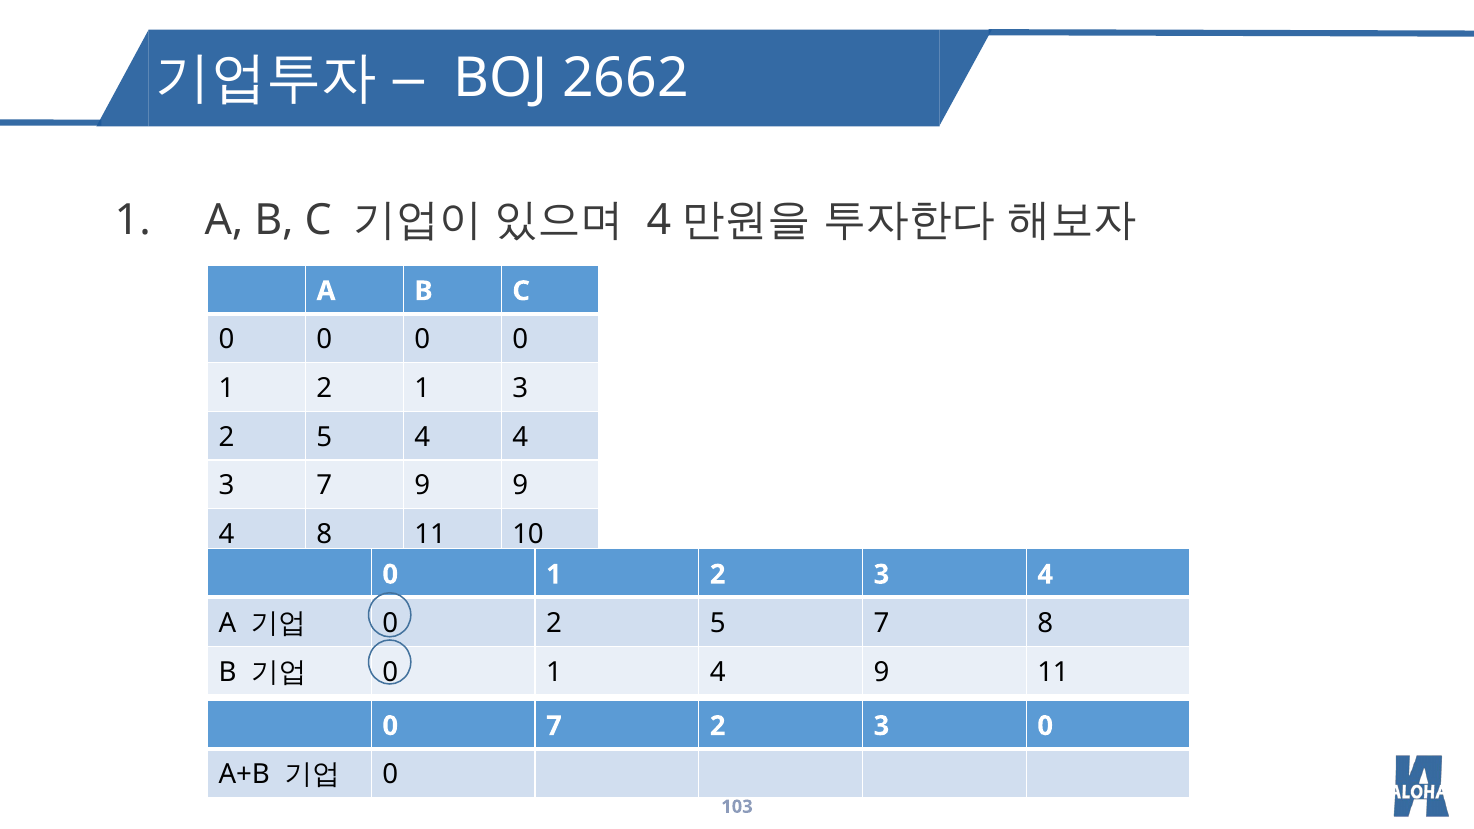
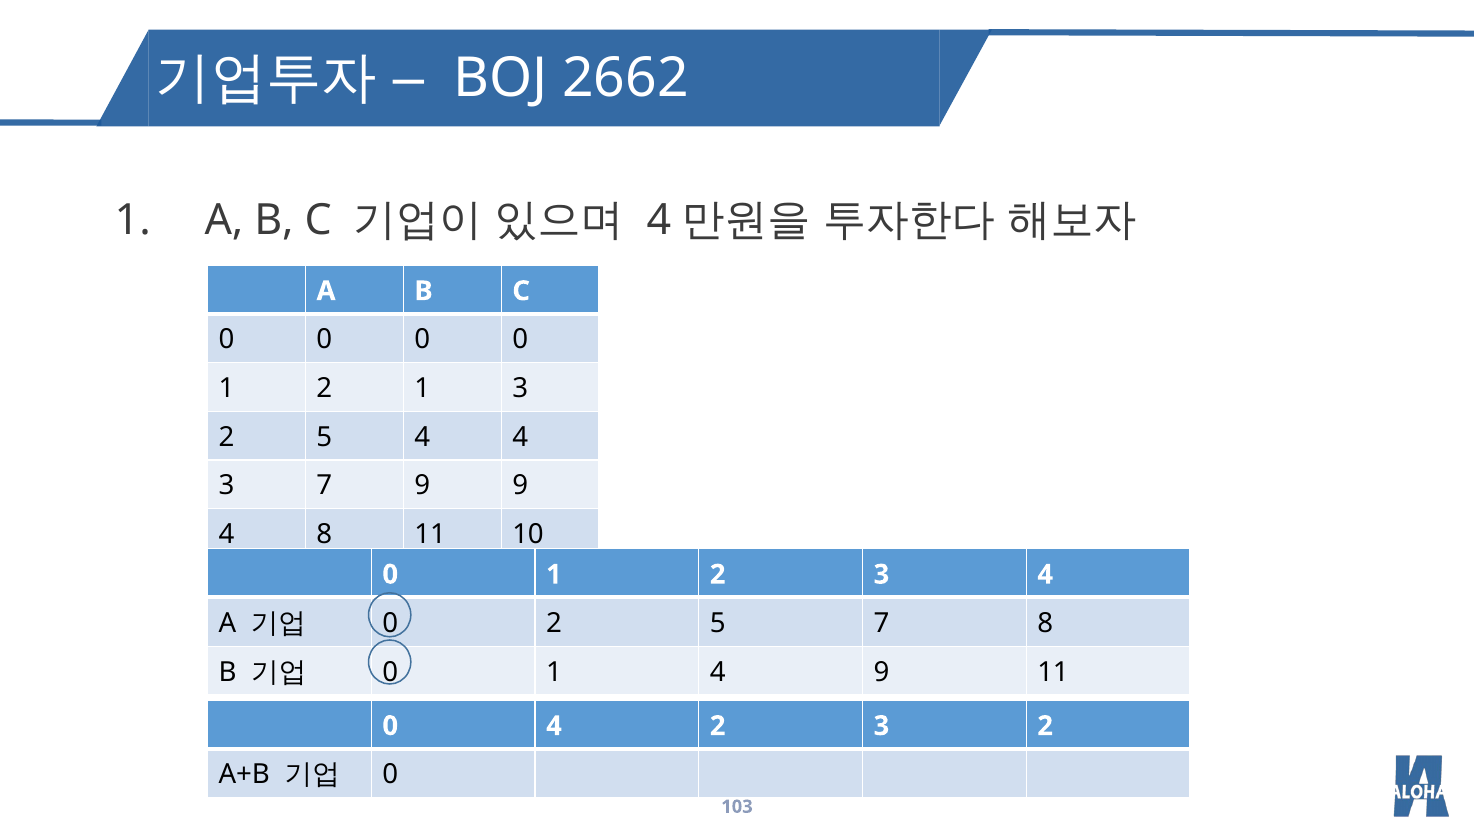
0 7: 7 -> 4
2 3 0: 0 -> 2
